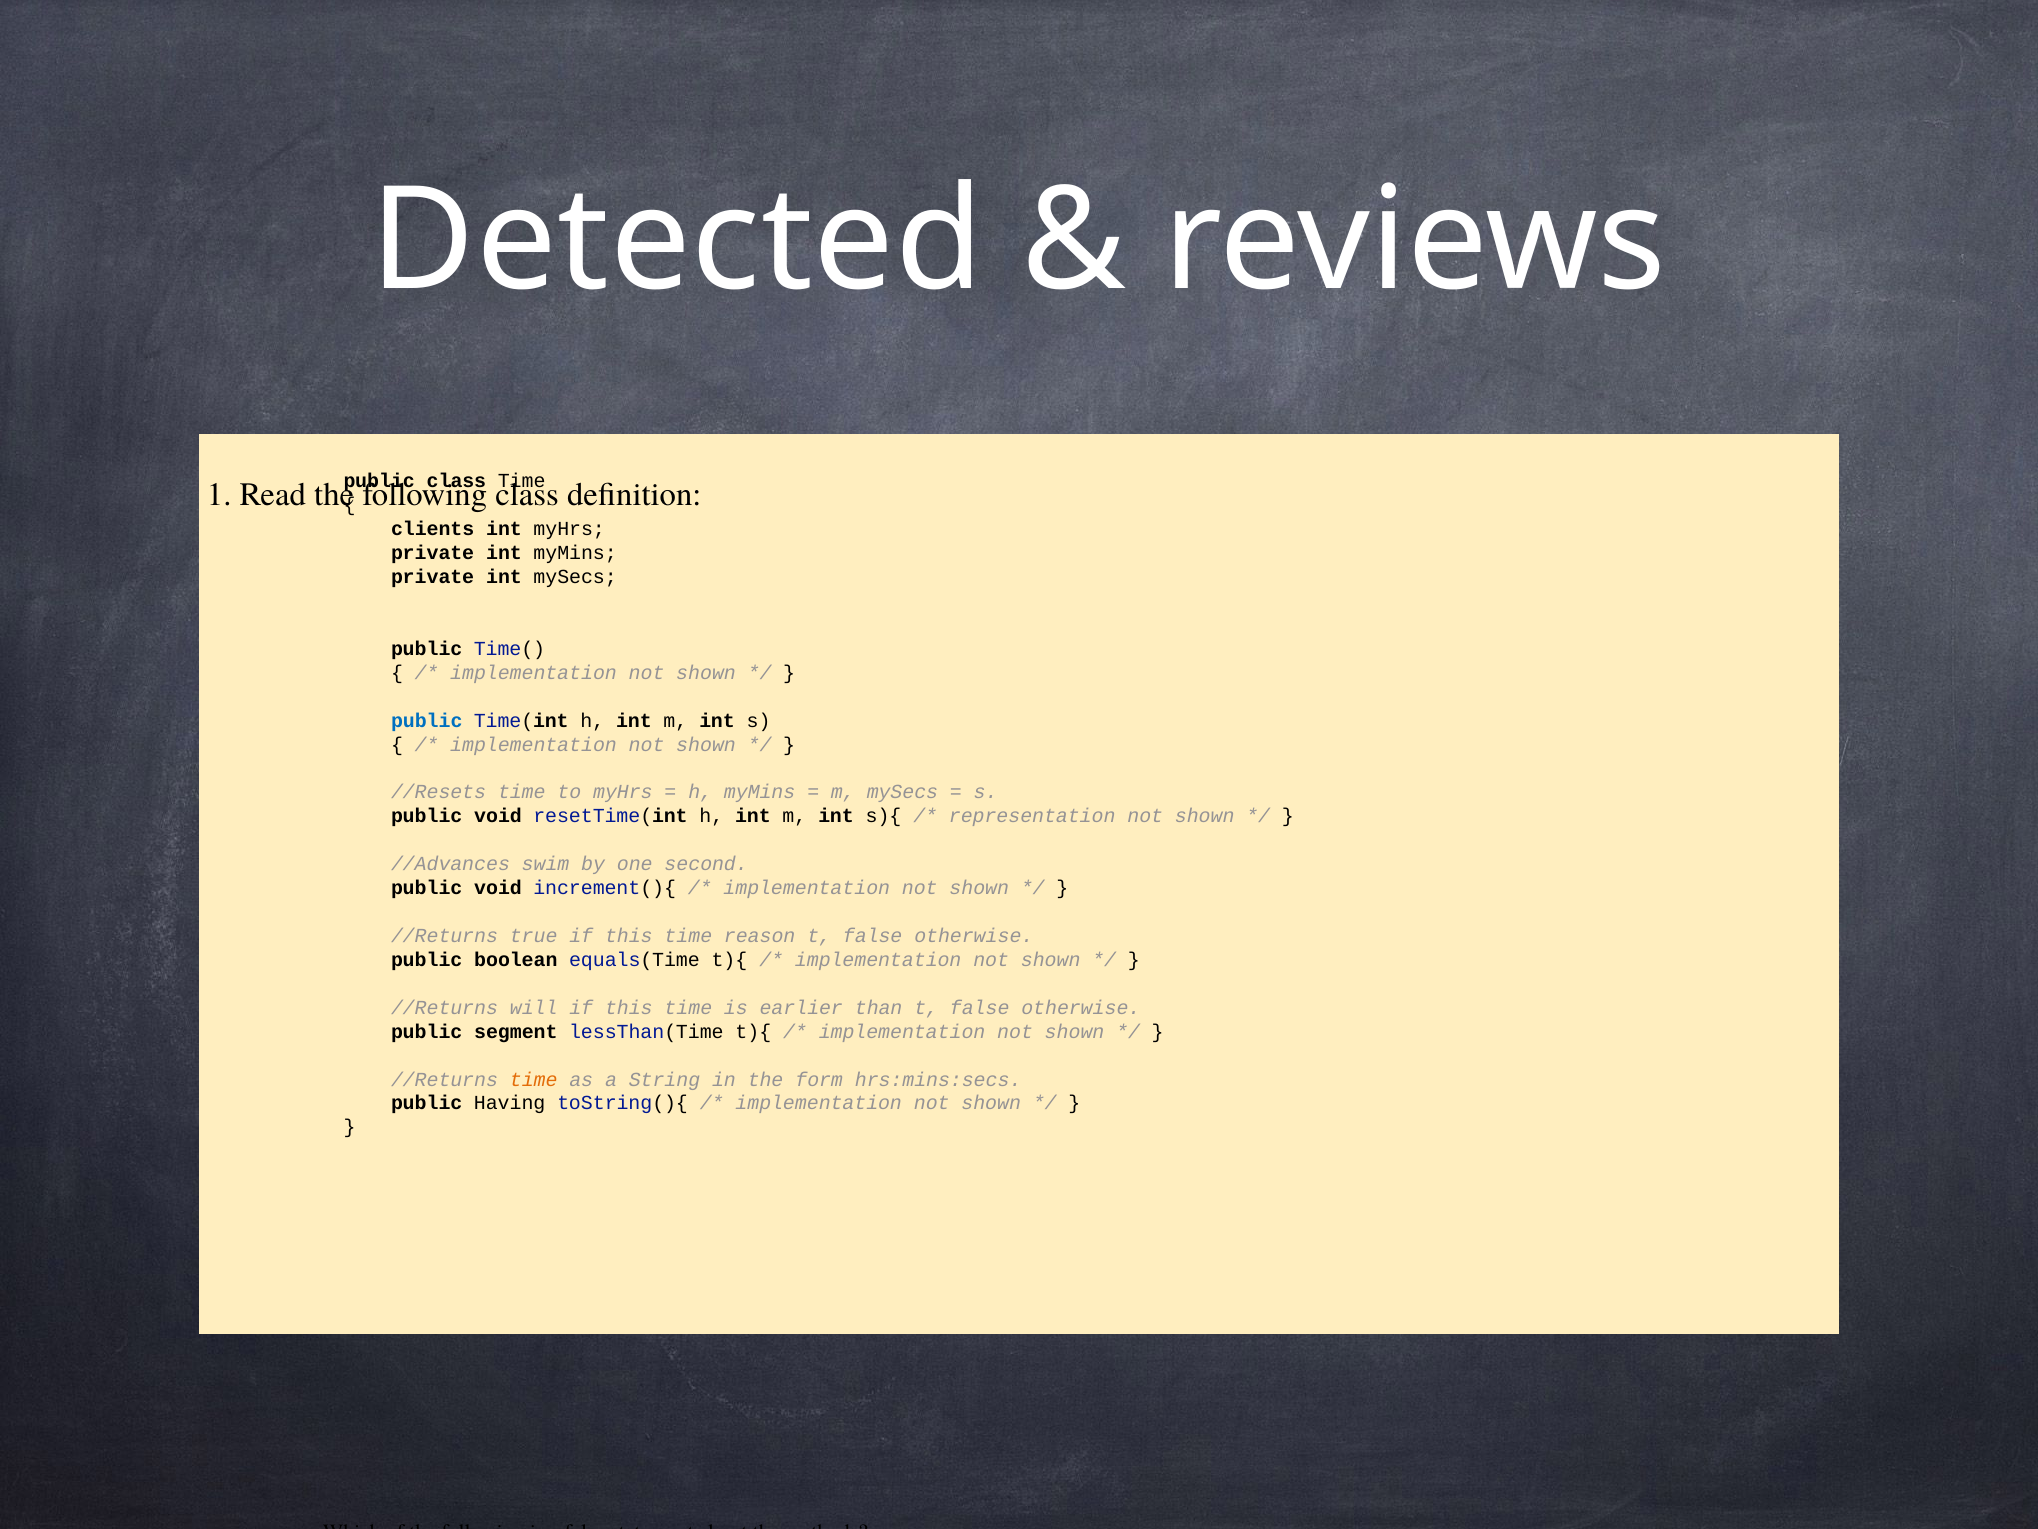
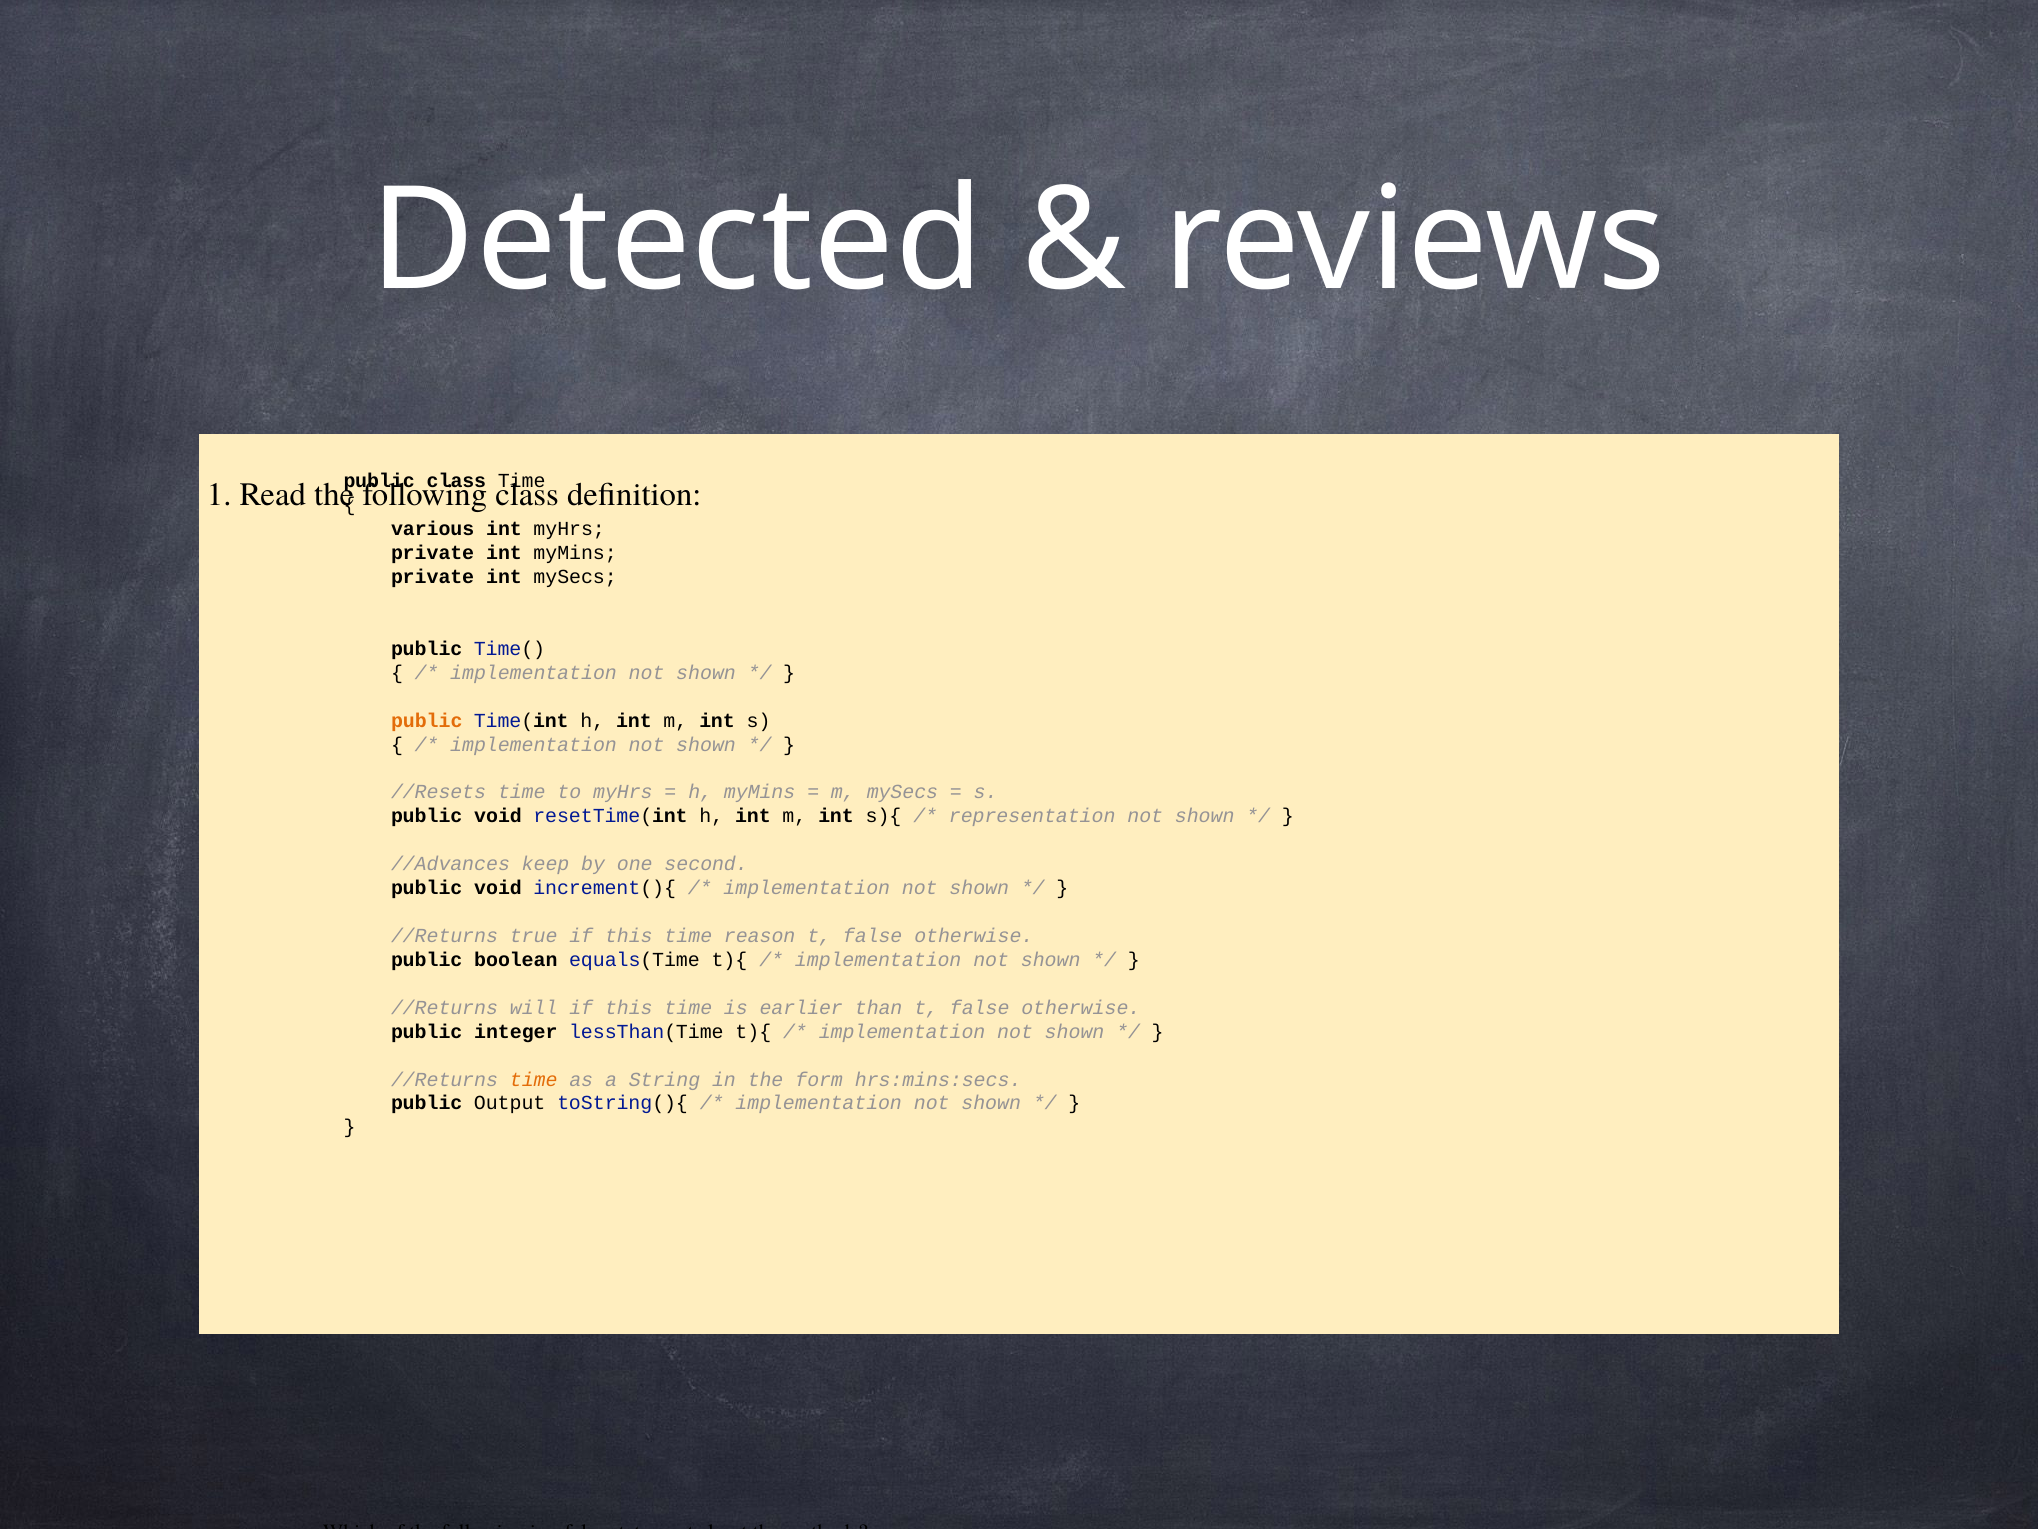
clients: clients -> various
public at (427, 720) colour: blue -> orange
swim: swim -> keep
segment: segment -> integer
Having: Having -> Output
